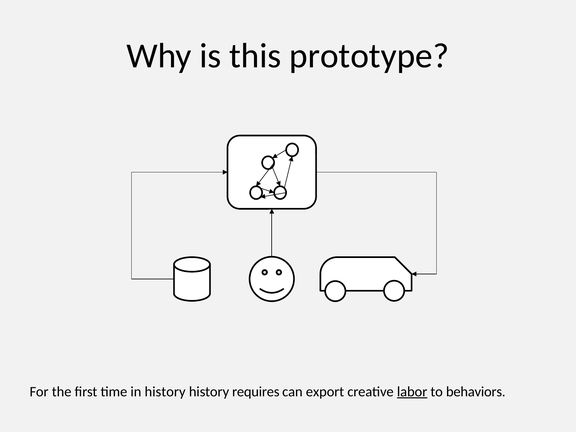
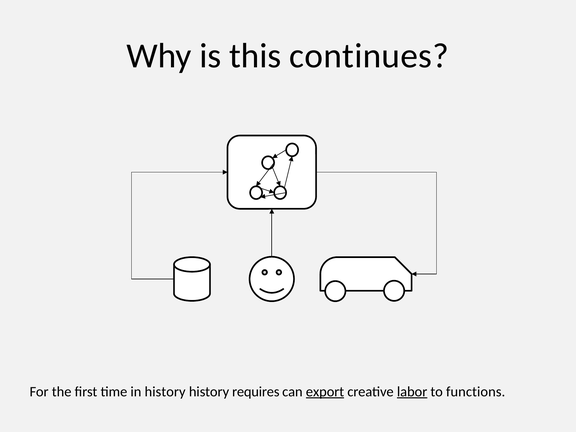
prototype: prototype -> continues
export underline: none -> present
behaviors: behaviors -> functions
